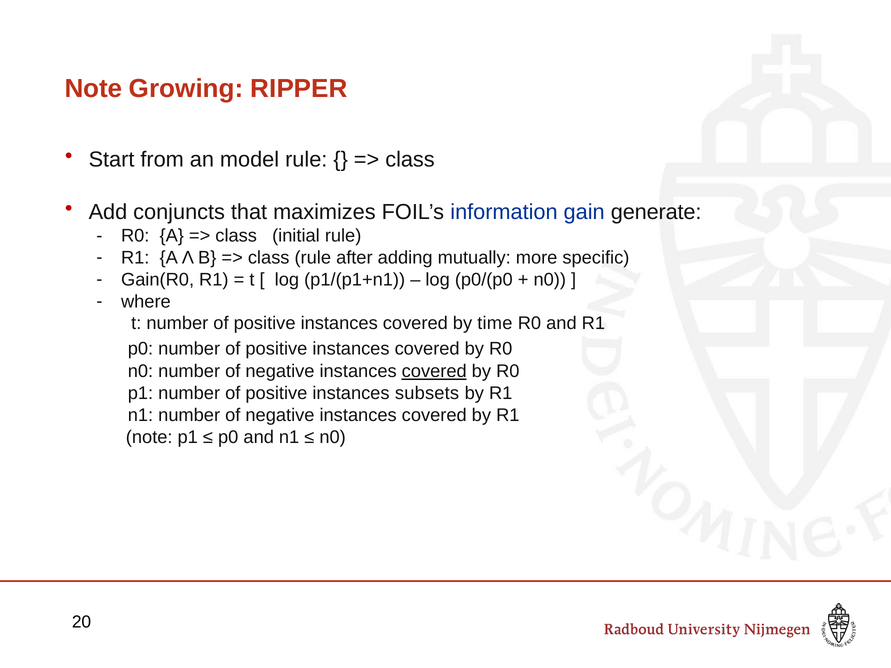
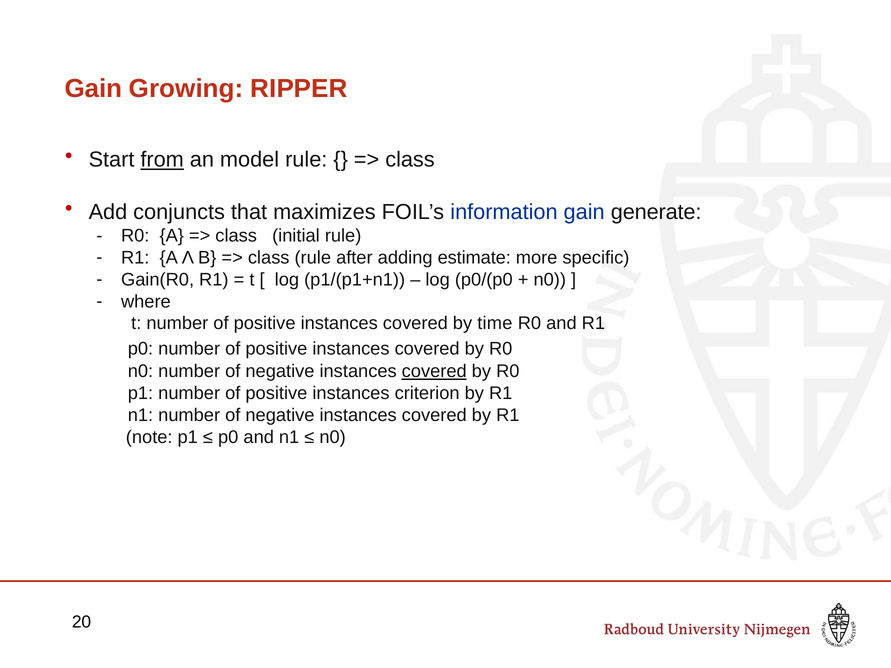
Note at (93, 89): Note -> Gain
from underline: none -> present
mutually: mutually -> estimate
subsets: subsets -> criterion
